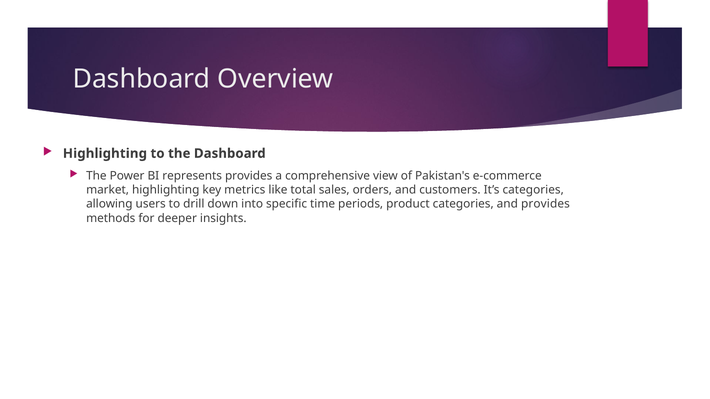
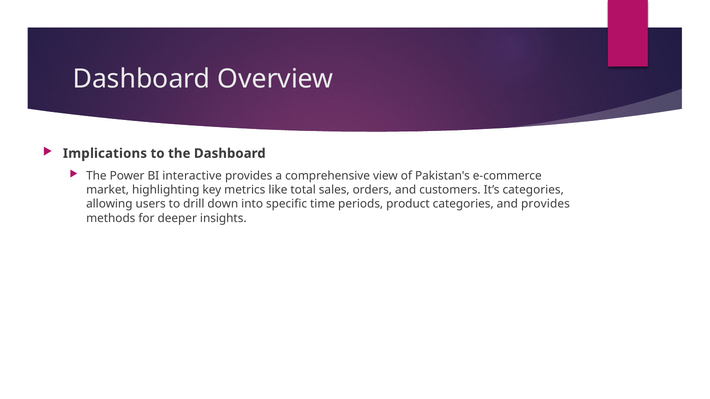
Highlighting at (105, 154): Highlighting -> Implications
represents: represents -> interactive
